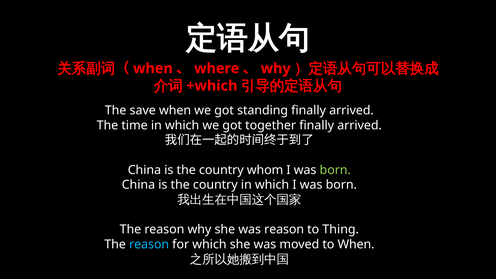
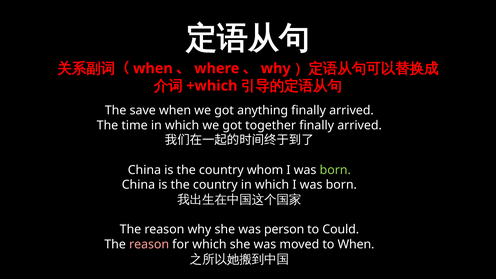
standing: standing -> anything
was reason: reason -> person
Thing: Thing -> Could
reason at (149, 244) colour: light blue -> pink
